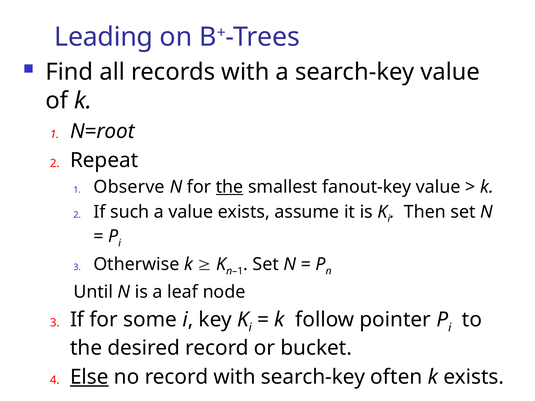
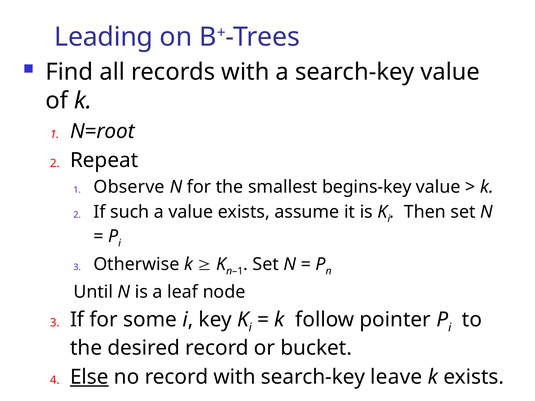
the at (230, 187) underline: present -> none
fanout-key: fanout-key -> begins-key
often: often -> leave
